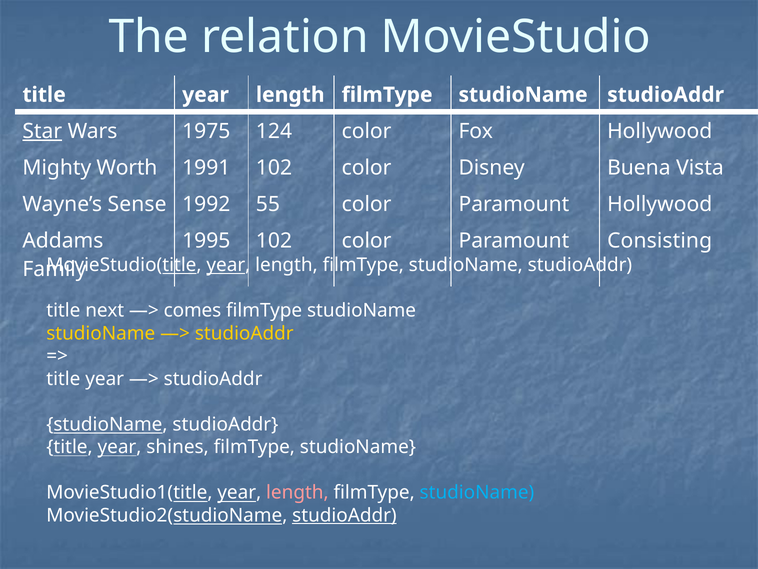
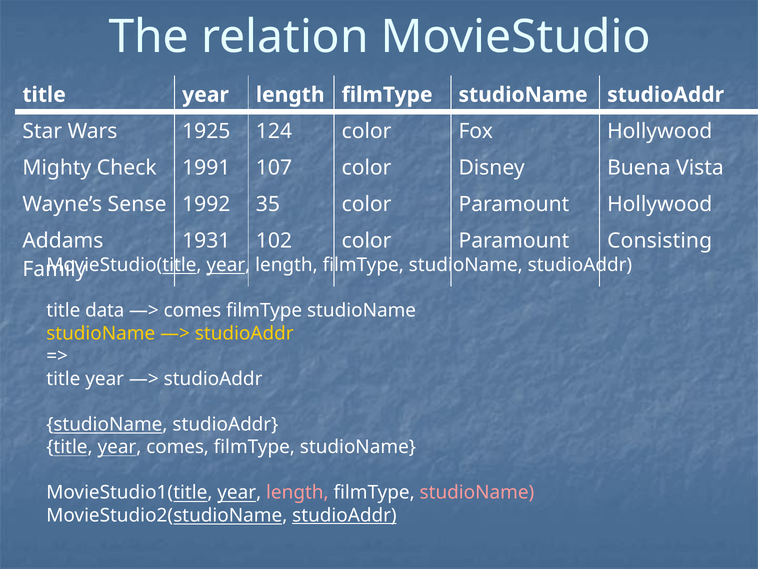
Star underline: present -> none
1975: 1975 -> 1925
Worth: Worth -> Check
1991 102: 102 -> 107
55: 55 -> 35
1995: 1995 -> 1931
next: next -> data
year shines: shines -> comes
studioName at (477, 492) colour: light blue -> pink
